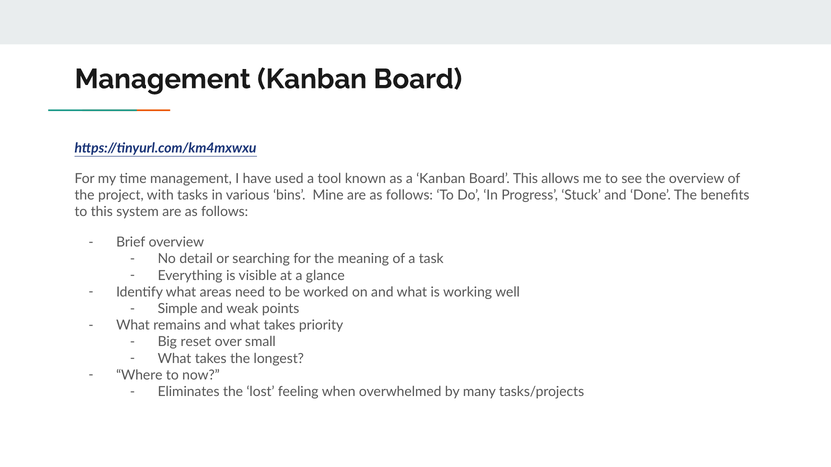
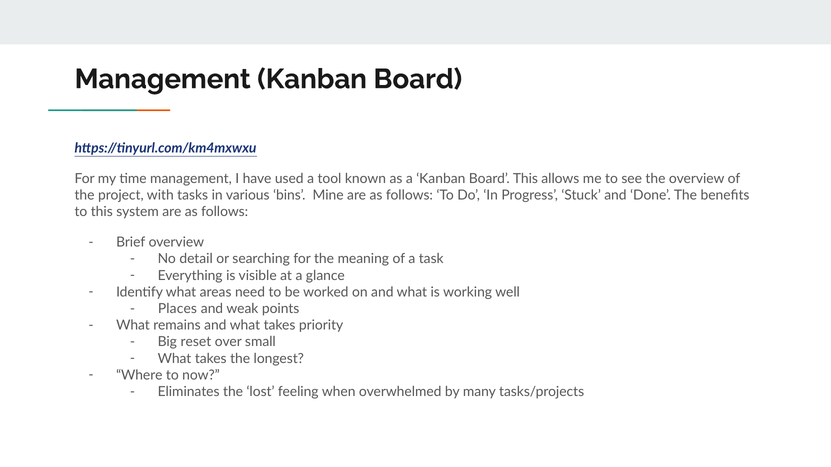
Simple: Simple -> Places
